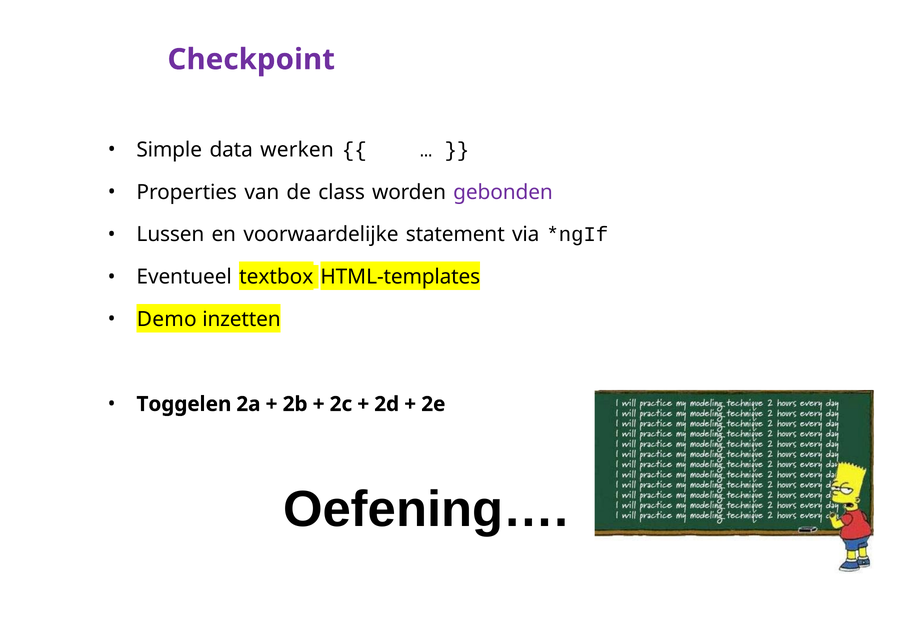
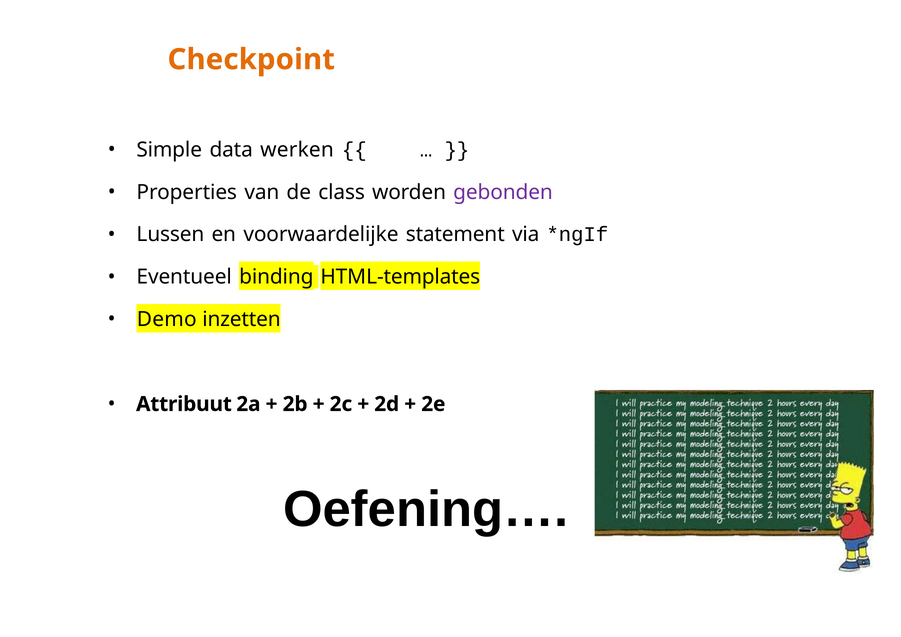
Checkpoint colour: purple -> orange
textbox: textbox -> binding
Toggelen: Toggelen -> Attribuut
